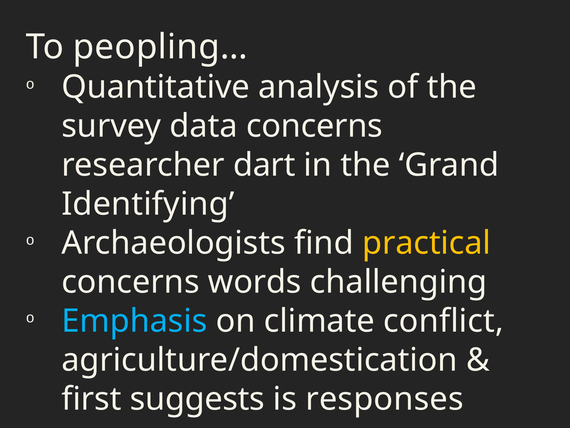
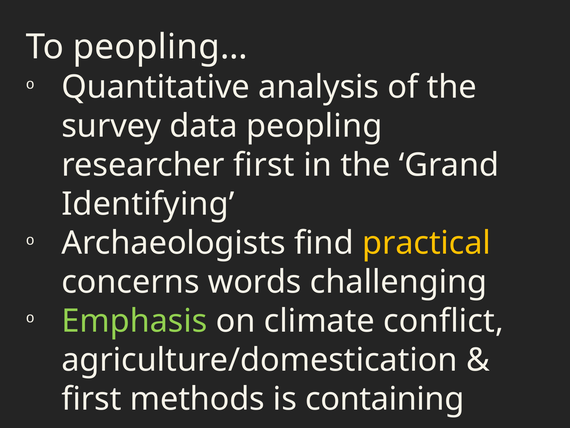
data concerns: concerns -> peopling
researcher dart: dart -> first
Emphasis colour: light blue -> light green
suggests: suggests -> methods
responses: responses -> containing
